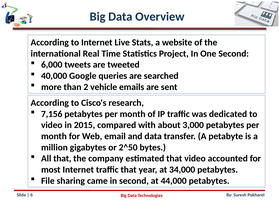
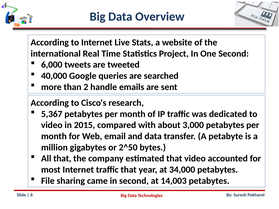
vehicle: vehicle -> handle
7,156: 7,156 -> 5,367
44,000: 44,000 -> 14,003
